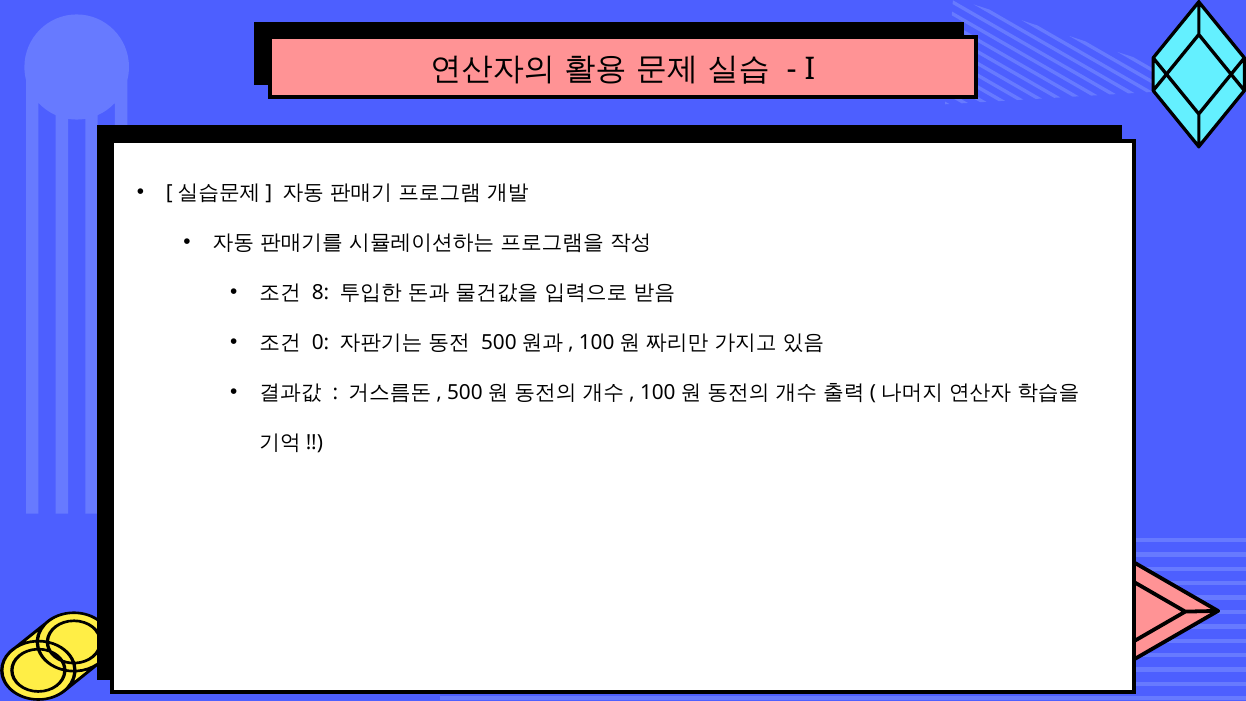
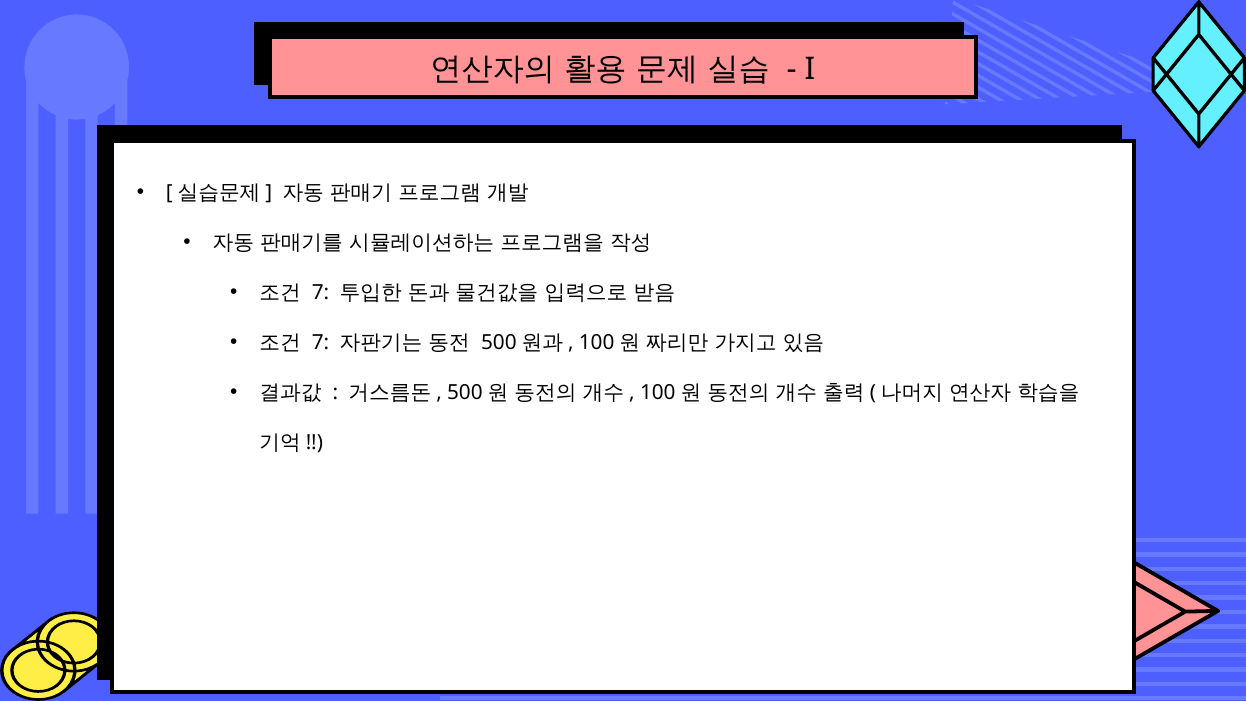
8 at (321, 293): 8 -> 7
0 at (321, 343): 0 -> 7
